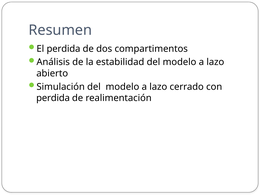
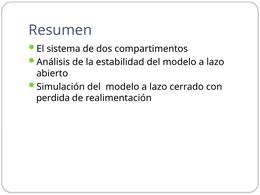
El perdida: perdida -> sistema
